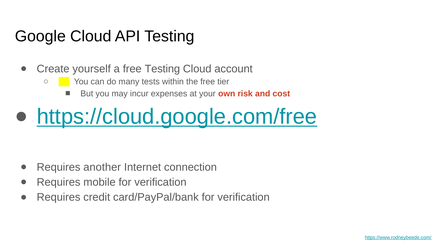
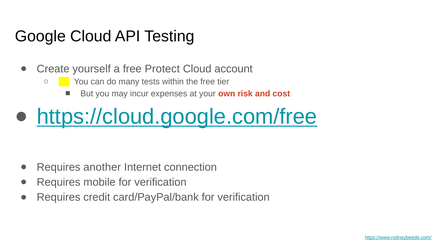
free Testing: Testing -> Protect
